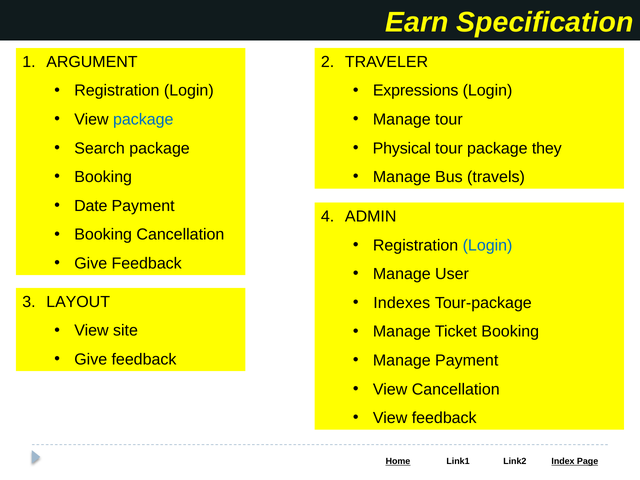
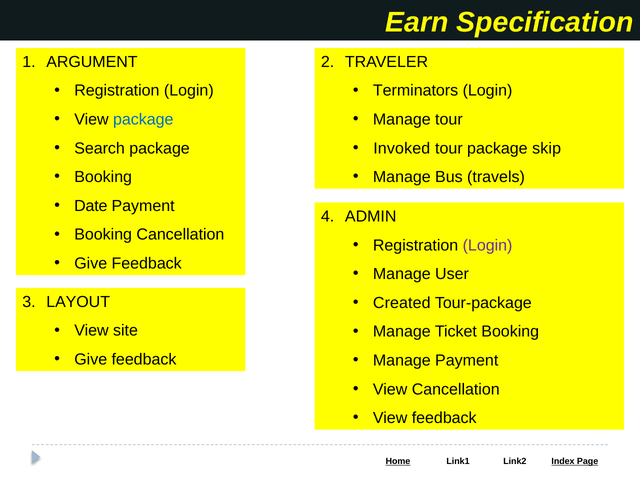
Expressions: Expressions -> Terminators
Physical: Physical -> Invoked
they: they -> skip
Login at (488, 245) colour: blue -> purple
Indexes: Indexes -> Created
